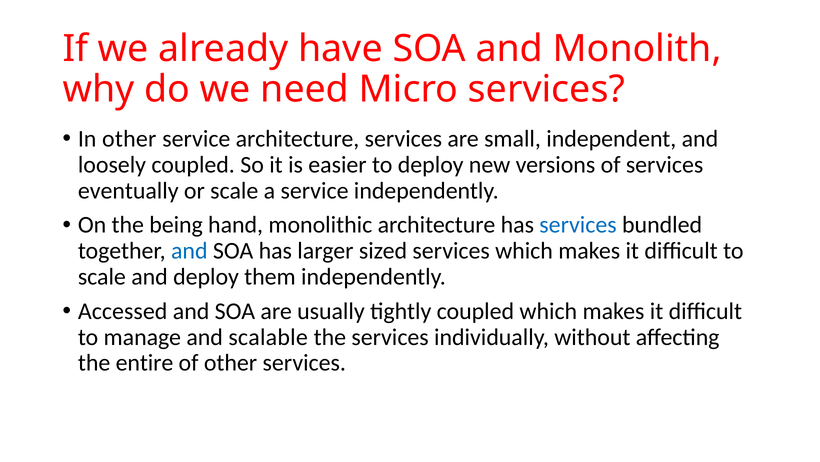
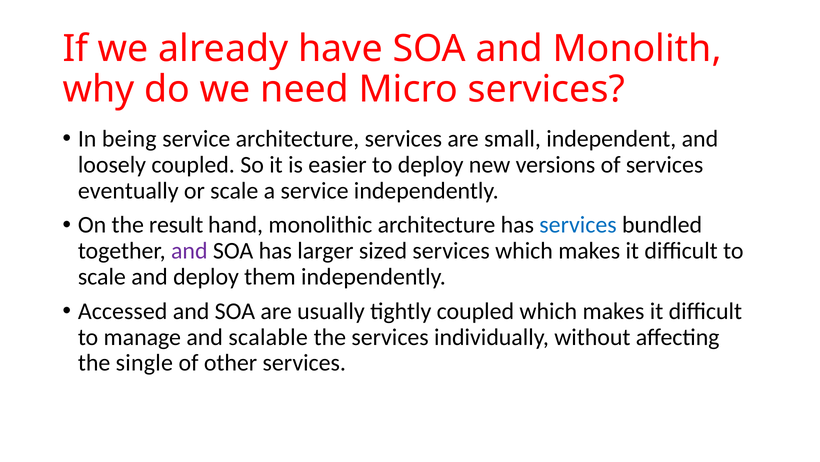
In other: other -> being
being: being -> result
and at (189, 251) colour: blue -> purple
entire: entire -> single
